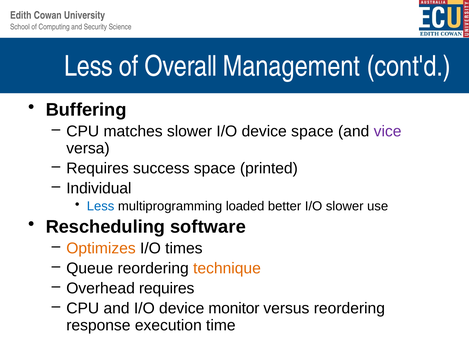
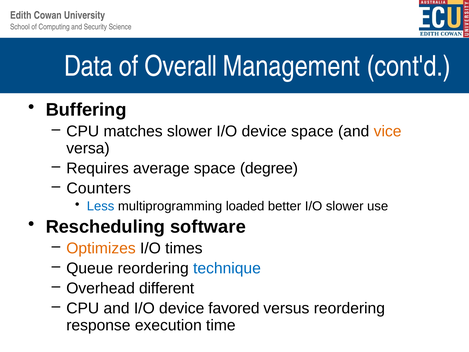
Less at (88, 66): Less -> Data
vice colour: purple -> orange
success: success -> average
printed: printed -> degree
Individual: Individual -> Counters
technique colour: orange -> blue
Overhead requires: requires -> different
monitor: monitor -> favored
